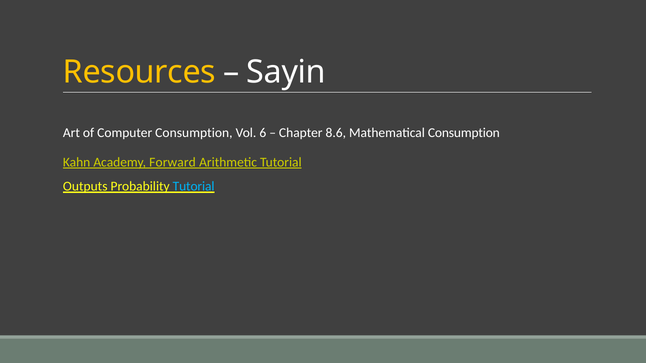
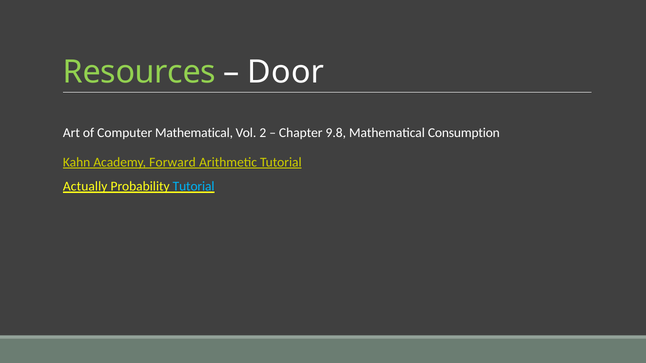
Resources colour: yellow -> light green
Sayin: Sayin -> Door
Computer Consumption: Consumption -> Mathematical
6: 6 -> 2
8.6: 8.6 -> 9.8
Outputs: Outputs -> Actually
